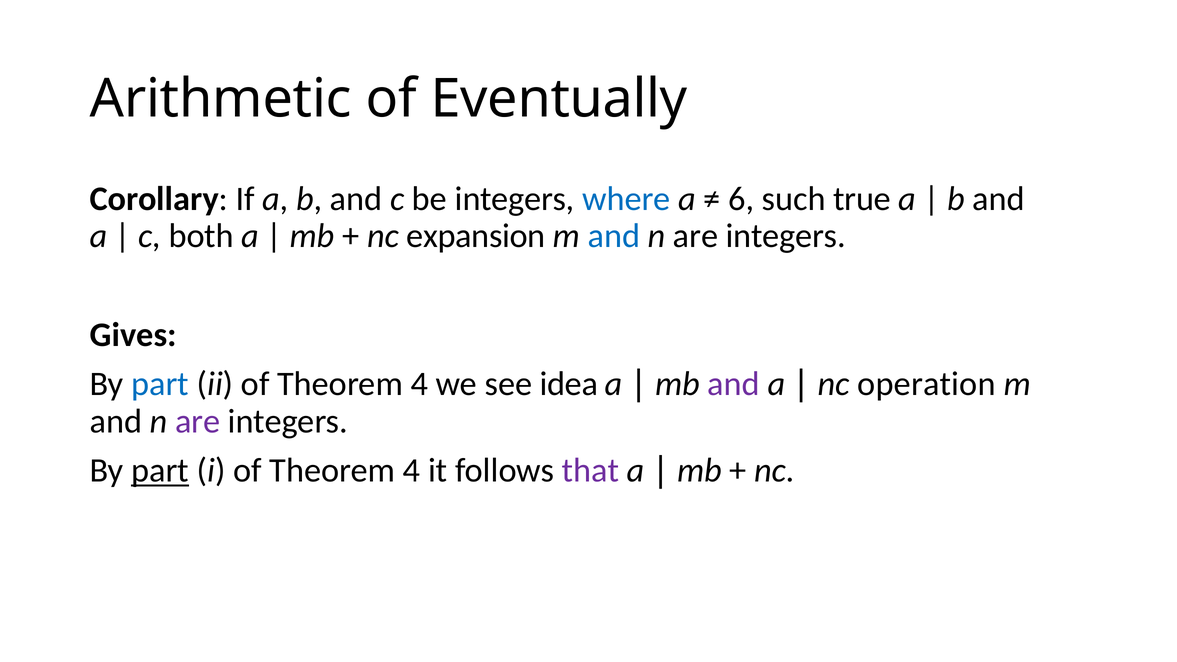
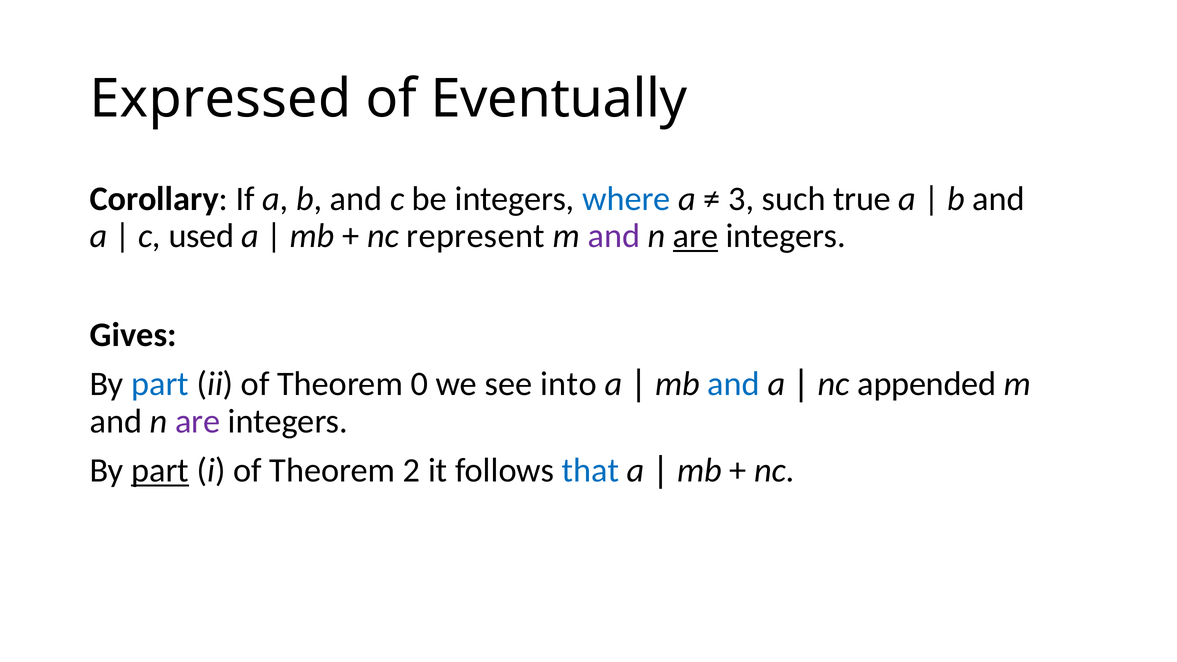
Arithmetic: Arithmetic -> Expressed
6: 6 -> 3
both: both -> used
expansion: expansion -> represent
and at (614, 236) colour: blue -> purple
are at (696, 236) underline: none -> present
ii of Theorem 4: 4 -> 0
idea: idea -> into
and at (734, 384) colour: purple -> blue
operation: operation -> appended
i of Theorem 4: 4 -> 2
that colour: purple -> blue
